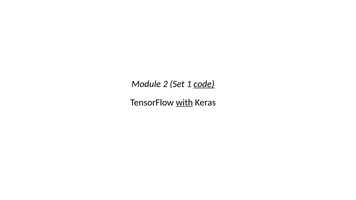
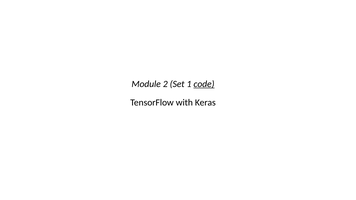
with underline: present -> none
